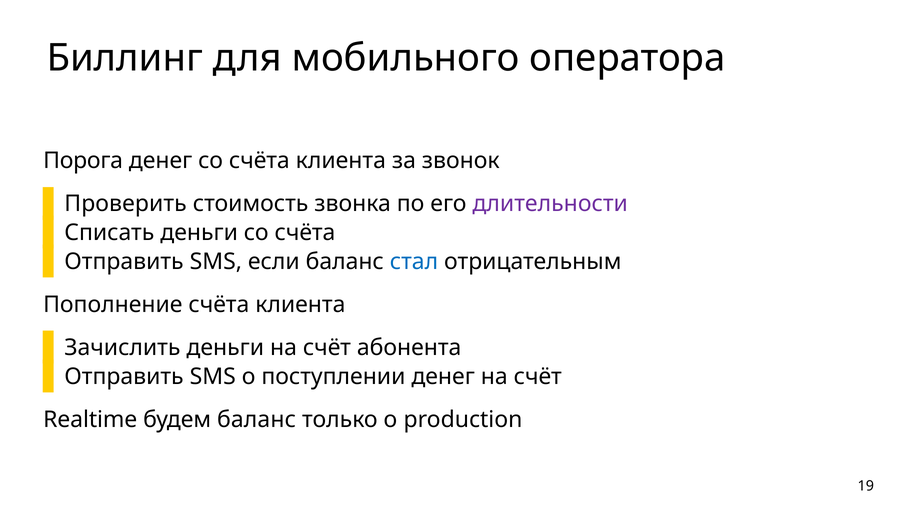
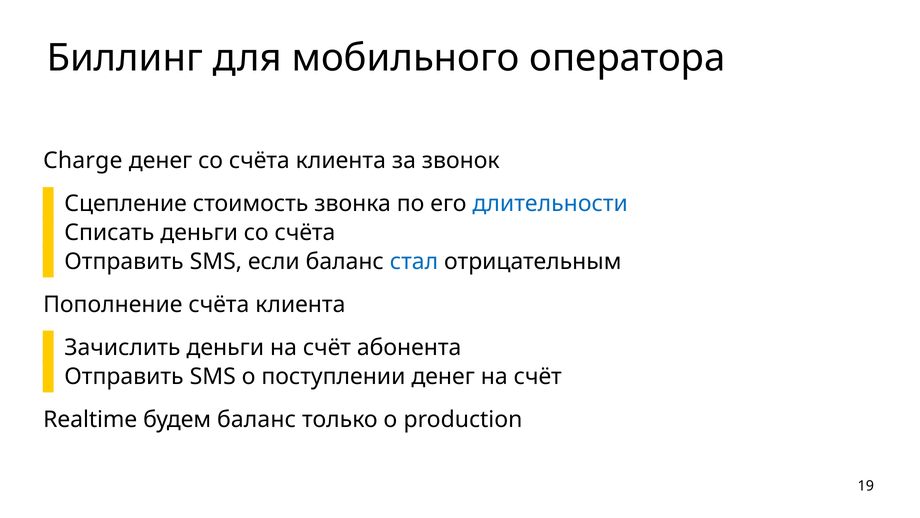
Порога: Порога -> Charge
Проверить: Проверить -> Сцепление
длительности colour: purple -> blue
